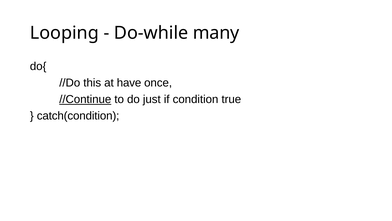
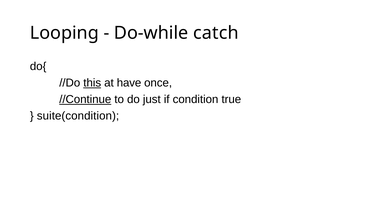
many: many -> catch
this underline: none -> present
catch(condition: catch(condition -> suite(condition
